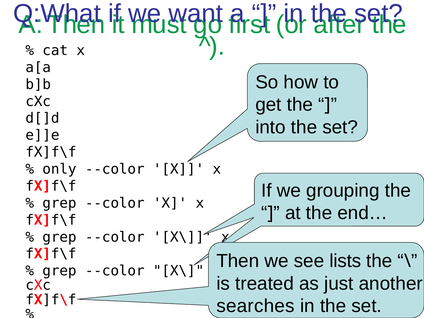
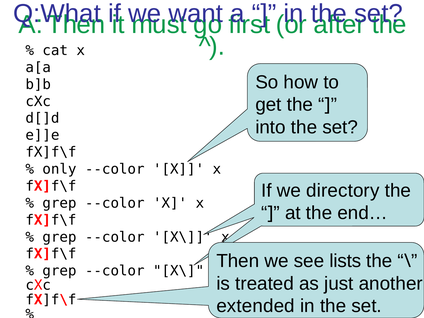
grouping: grouping -> directory
searches: searches -> extended
